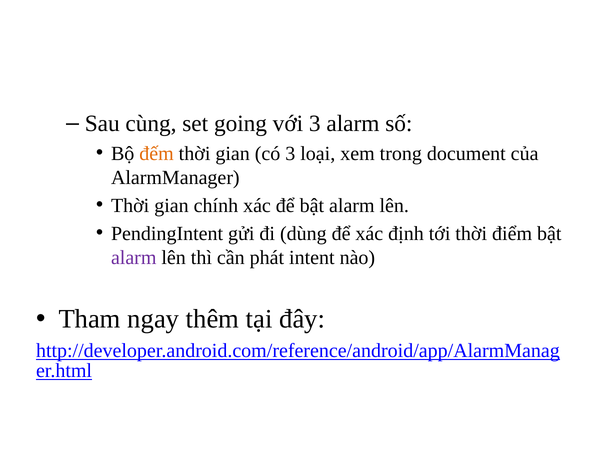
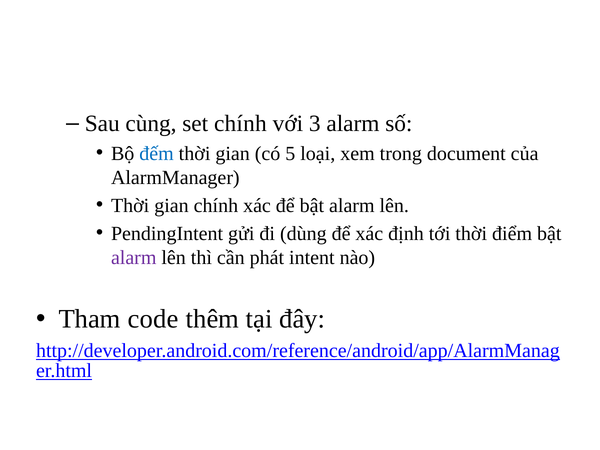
set going: going -> chính
đếm colour: orange -> blue
có 3: 3 -> 5
ngay: ngay -> code
